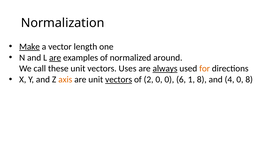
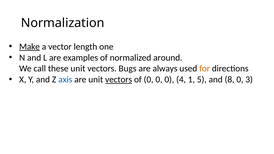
are at (55, 58) underline: present -> none
Uses: Uses -> Bugs
always underline: present -> none
axis colour: orange -> blue
of 2: 2 -> 0
6: 6 -> 4
1 8: 8 -> 5
4: 4 -> 8
0 8: 8 -> 3
